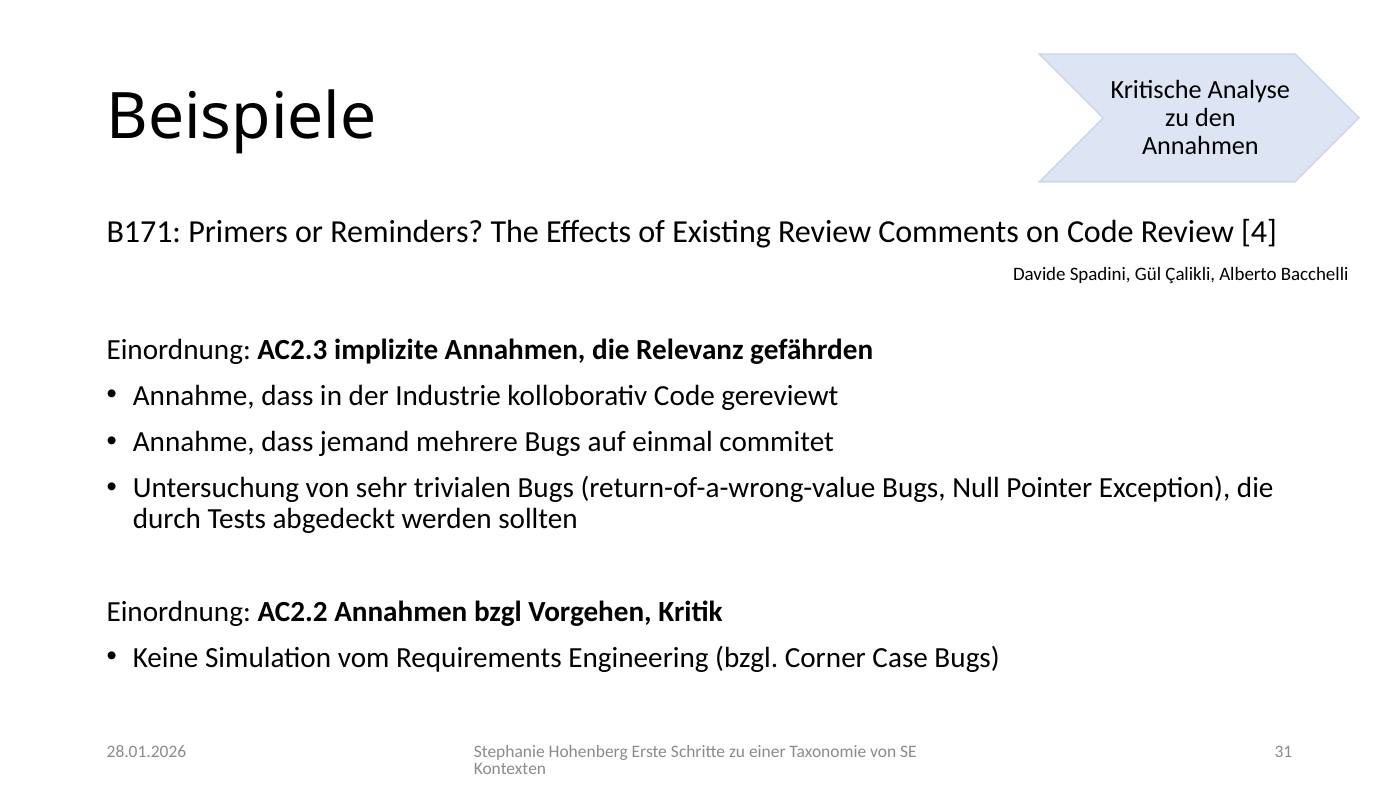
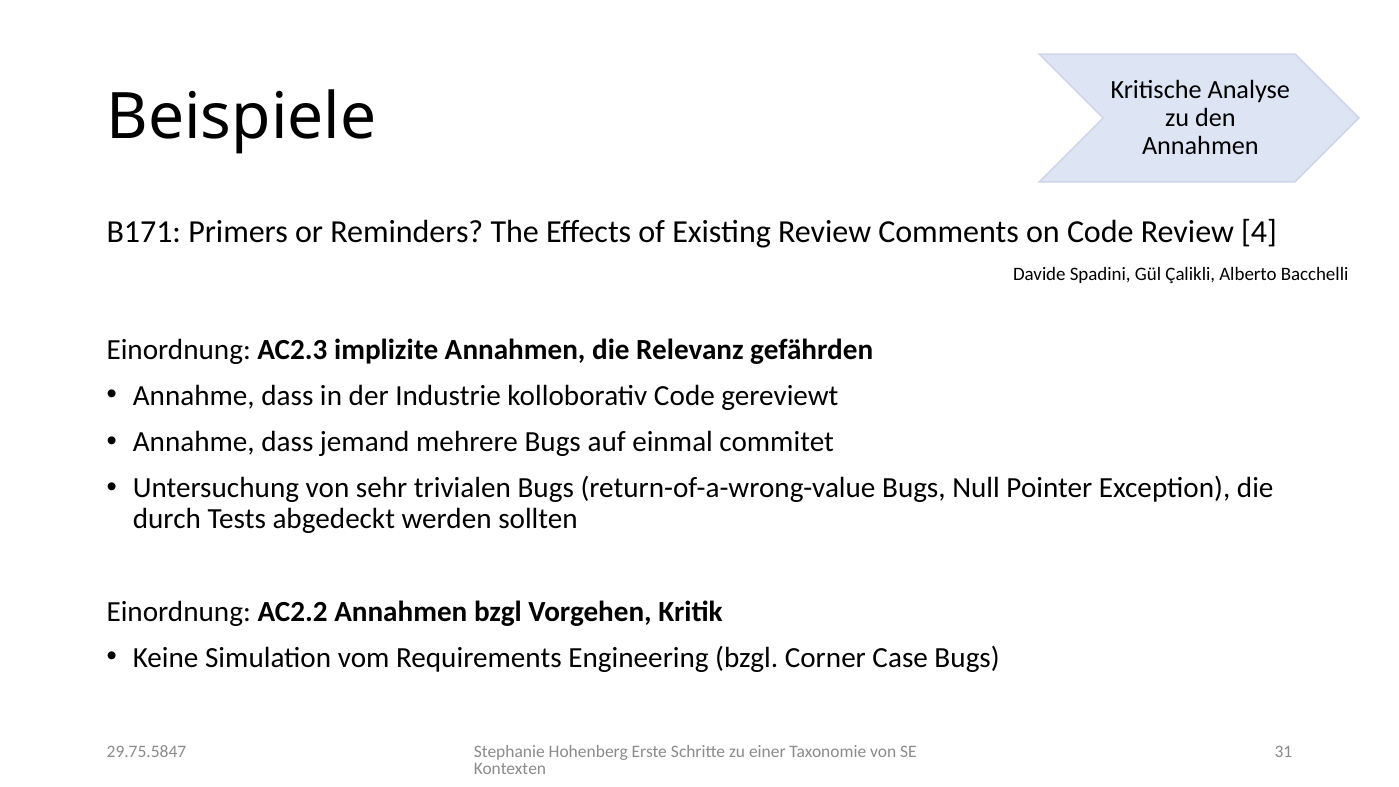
28.01.2026: 28.01.2026 -> 29.75.5847
